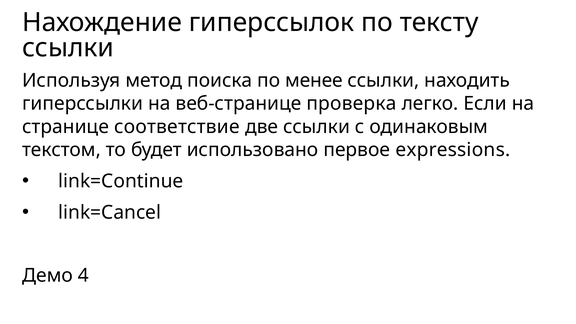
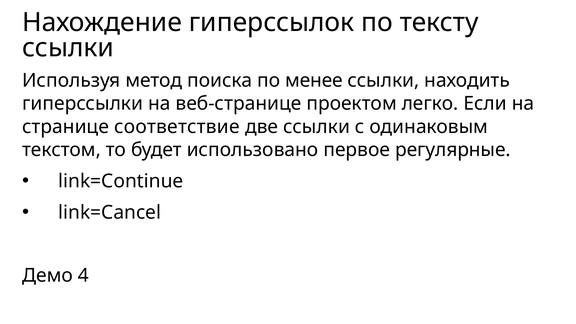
проверка: проверка -> проектом
expressions: expressions -> регулярные
